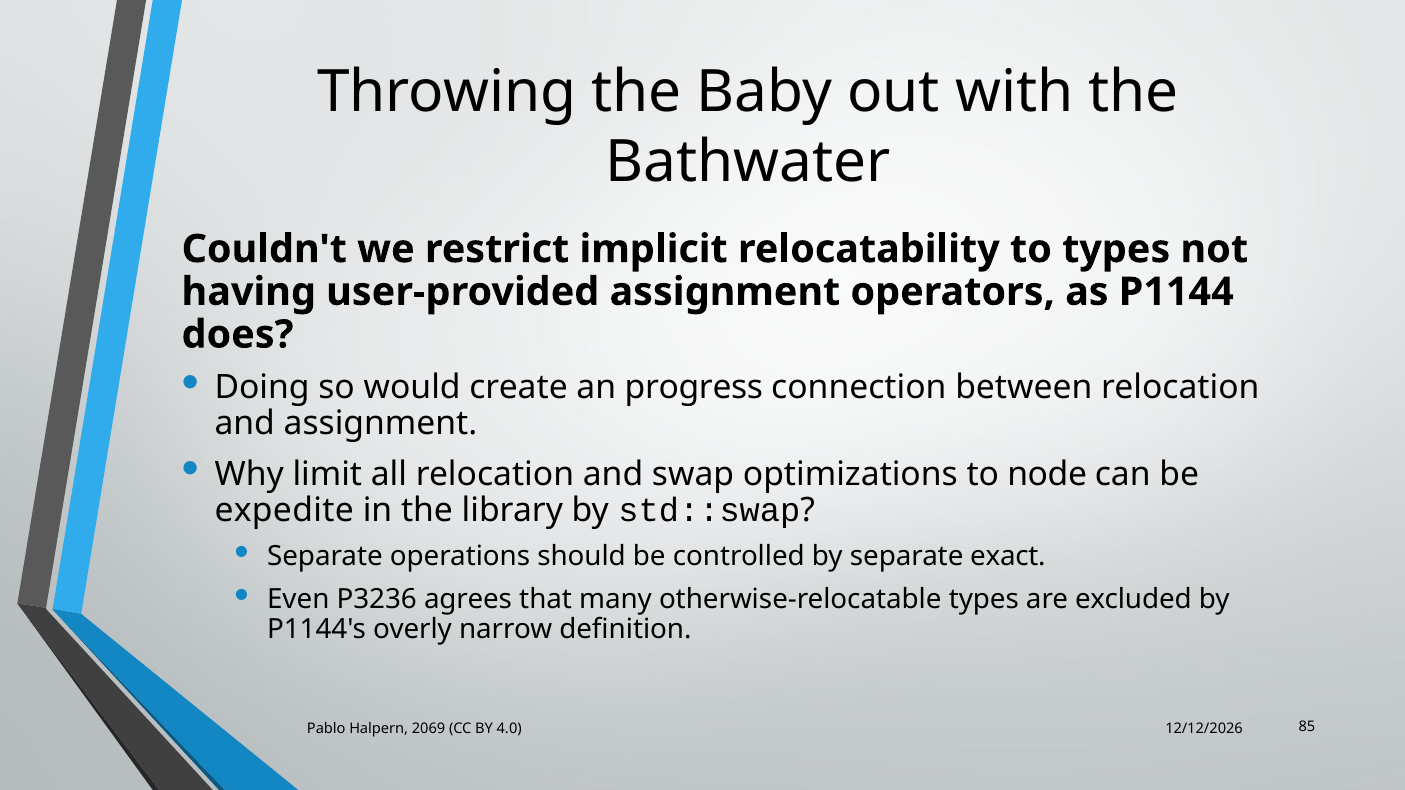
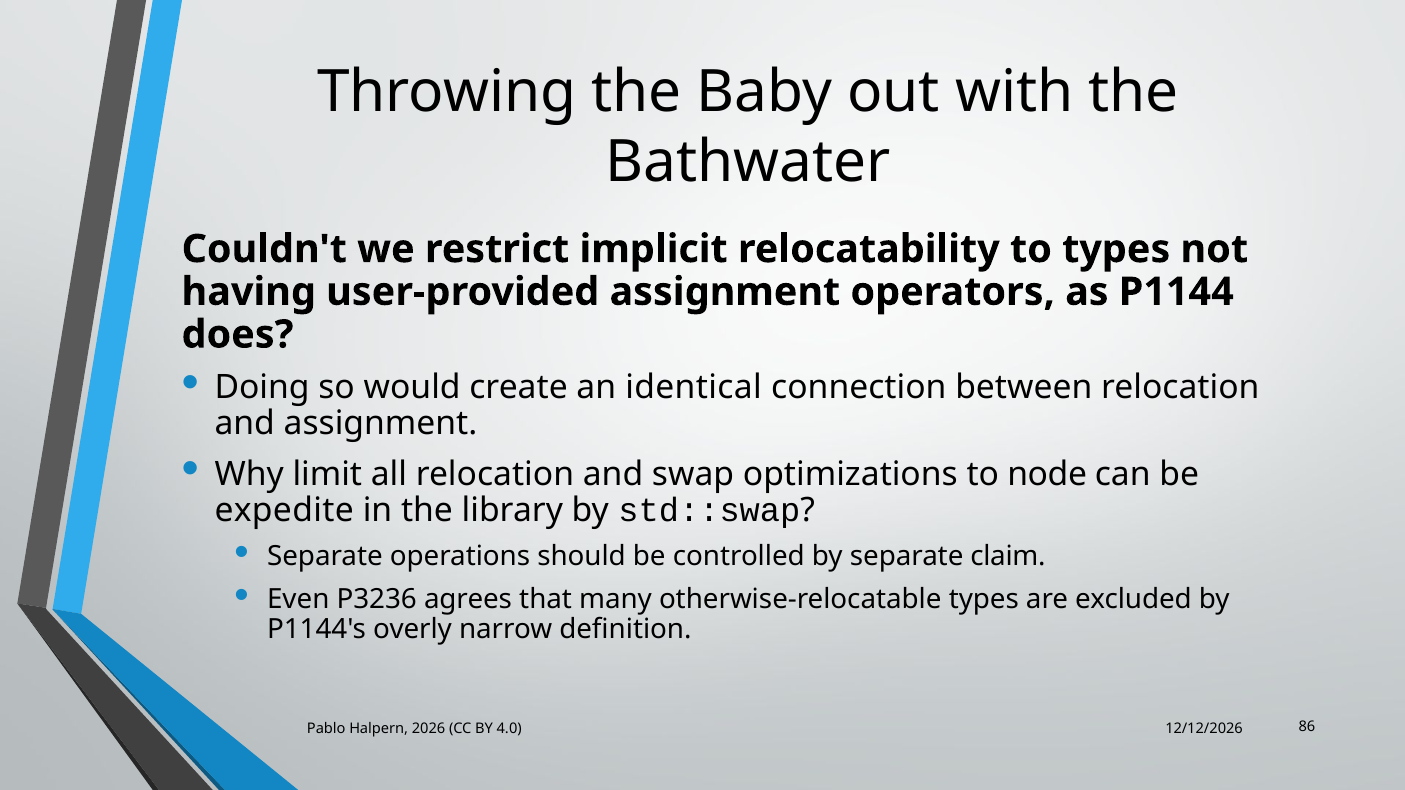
progress: progress -> identical
exact: exact -> claim
2069: 2069 -> 2026
85: 85 -> 86
